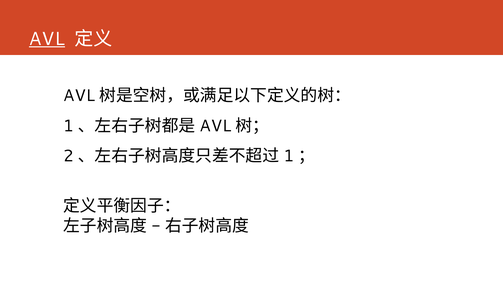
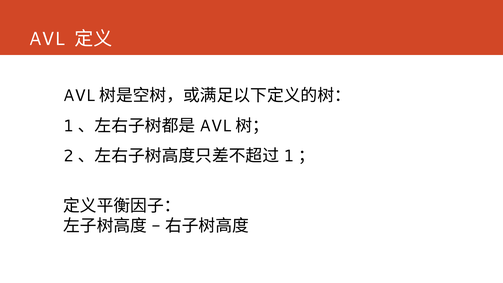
AVL underline: present -> none
